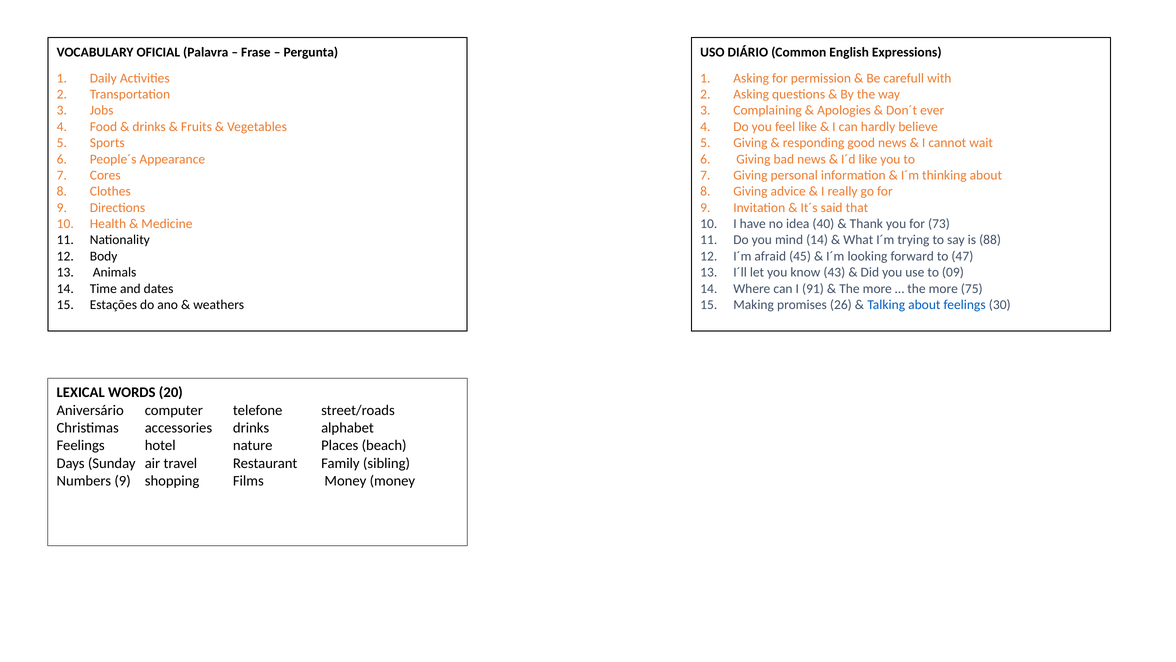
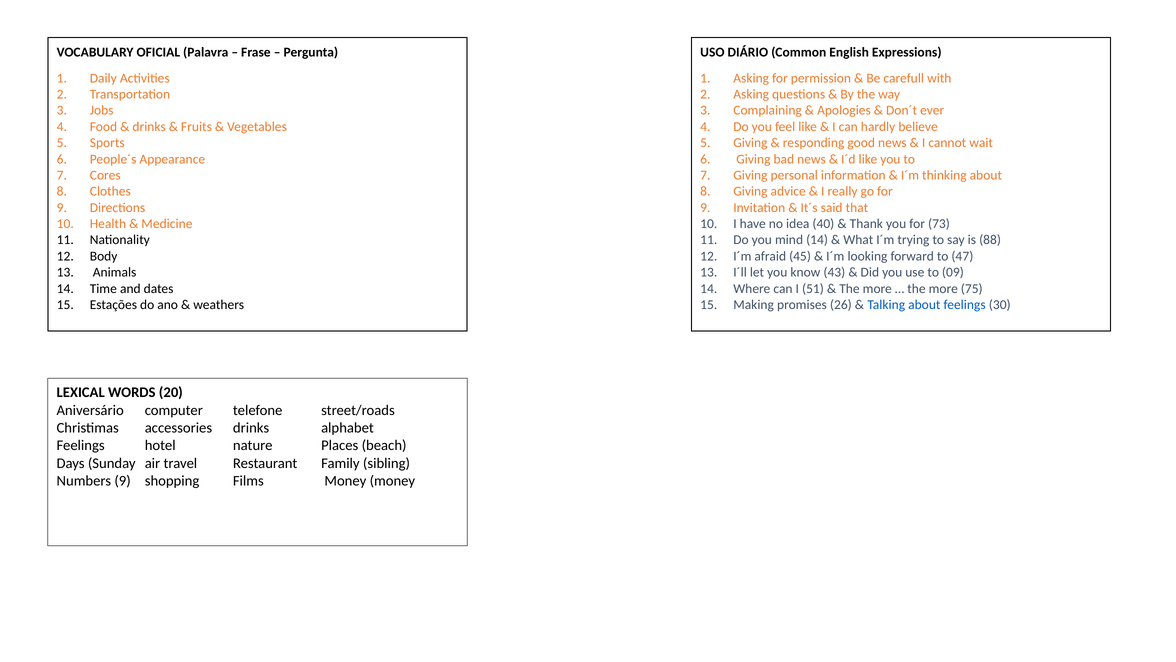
91: 91 -> 51
